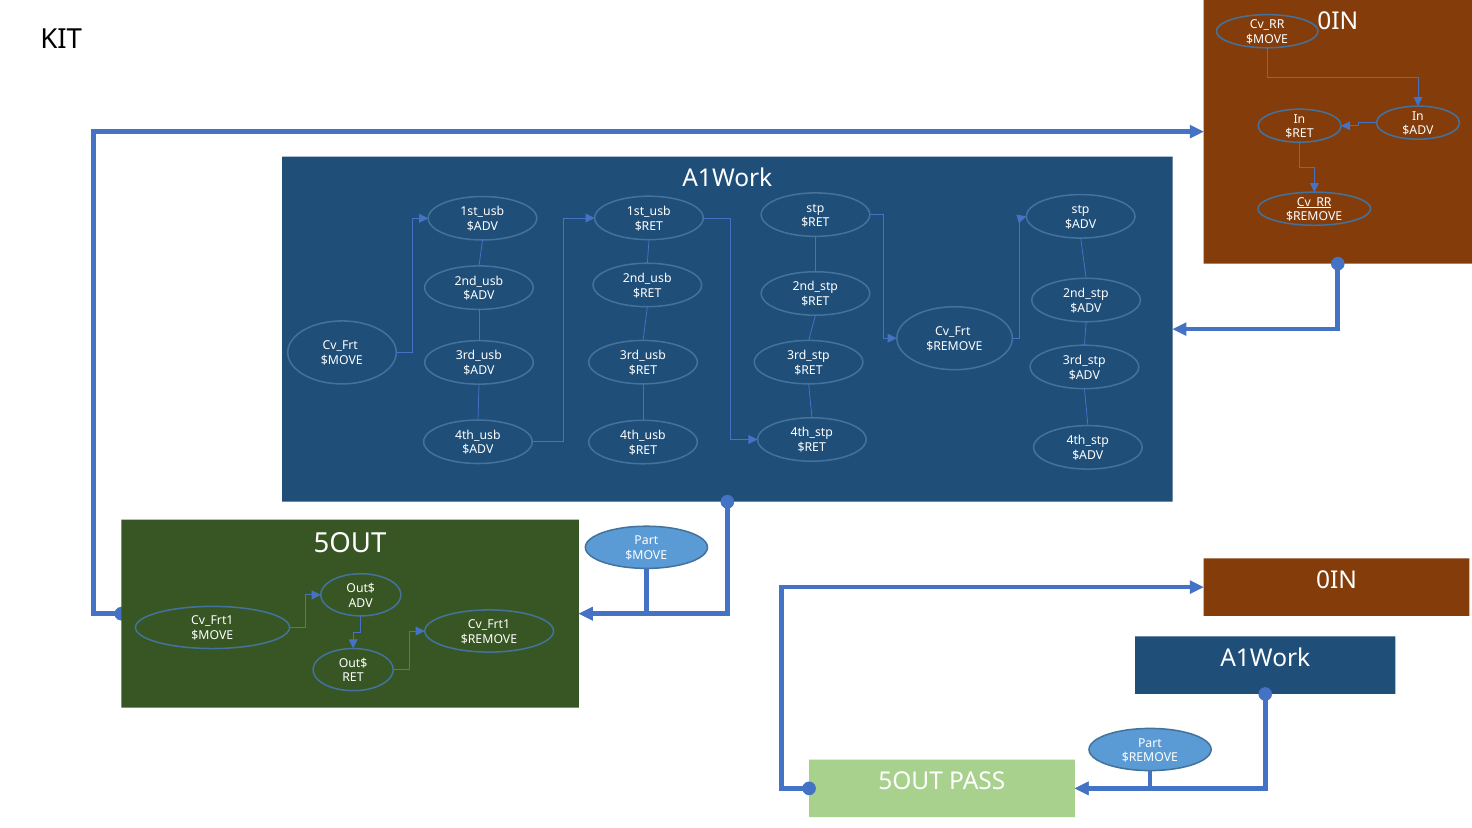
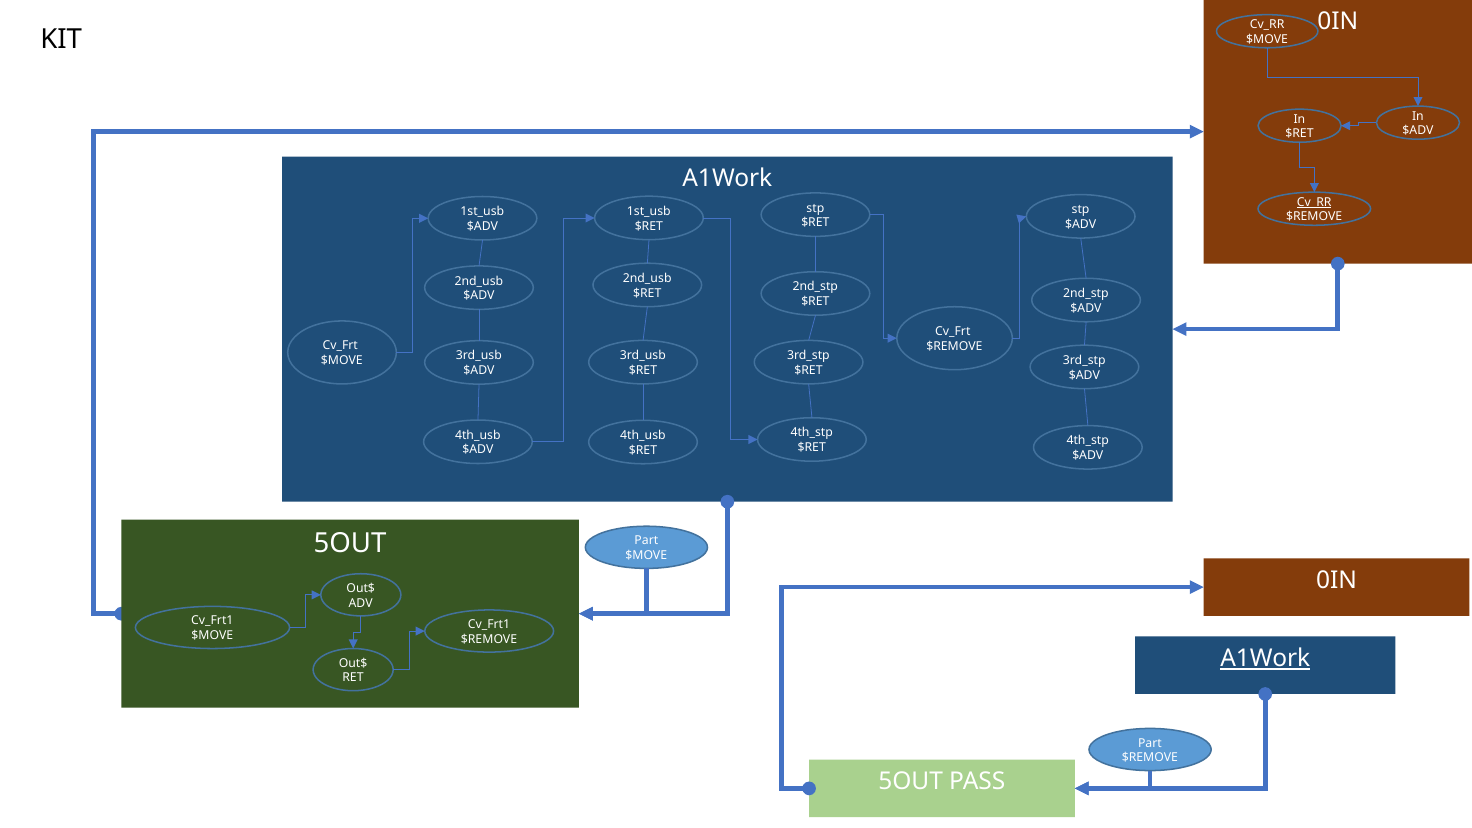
A1Work at (1265, 658) underline: none -> present
